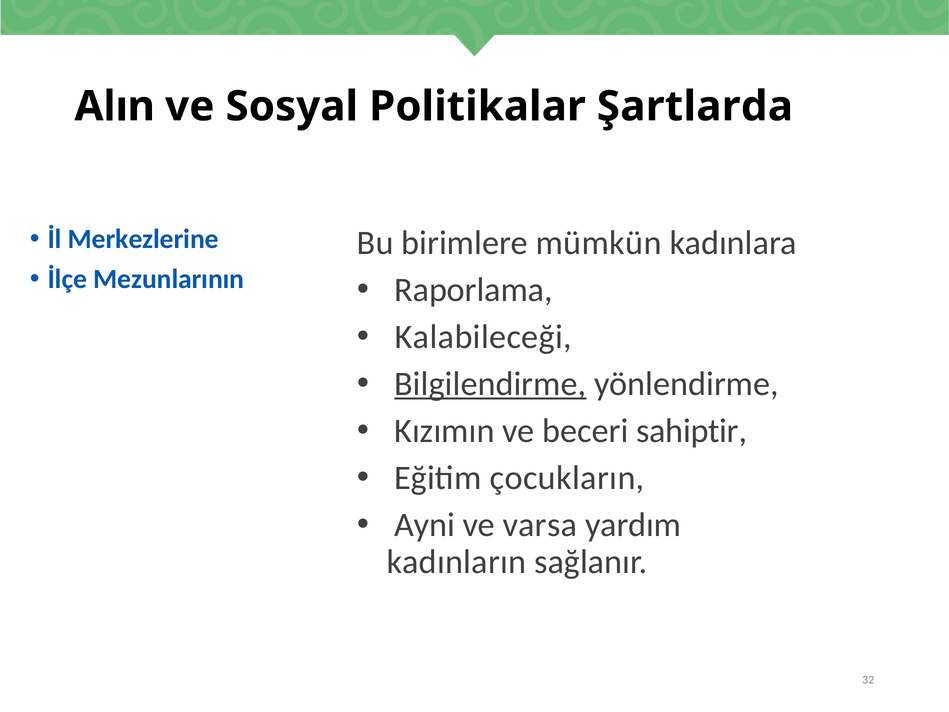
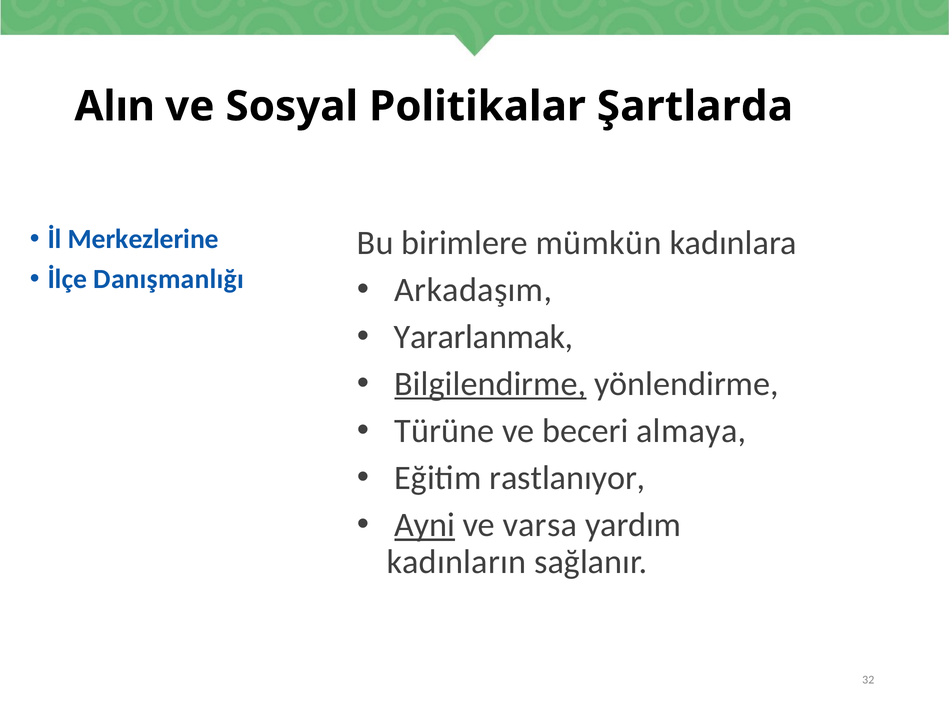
Mezunlarının: Mezunlarının -> Danışmanlığı
Raporlama: Raporlama -> Arkadaşım
Kalabileceği: Kalabileceği -> Yararlanmak
Kızımın: Kızımın -> Türüne
sahiptir: sahiptir -> almaya
çocukların: çocukların -> rastlanıyor
Ayni underline: none -> present
